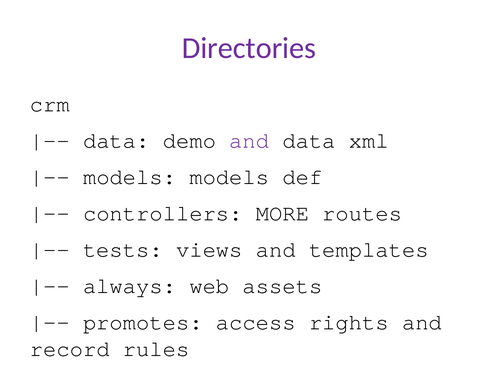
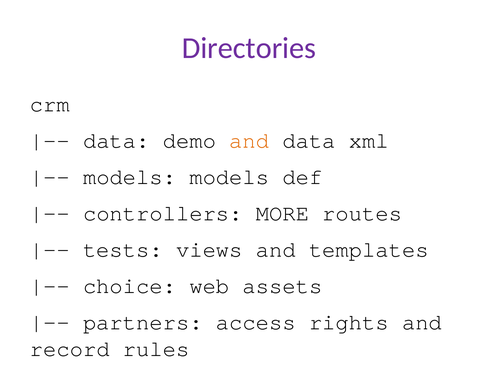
and at (249, 141) colour: purple -> orange
always: always -> choice
promotes: promotes -> partners
